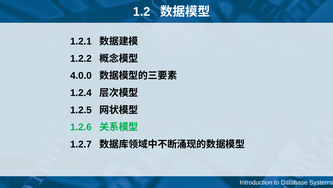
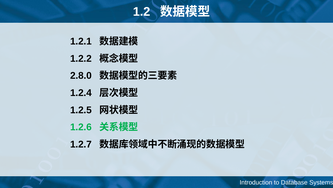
4.0.0: 4.0.0 -> 2.8.0
